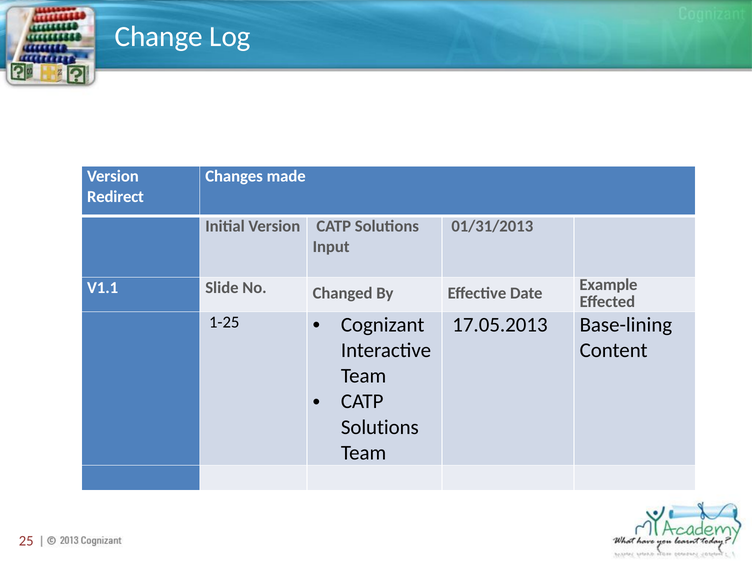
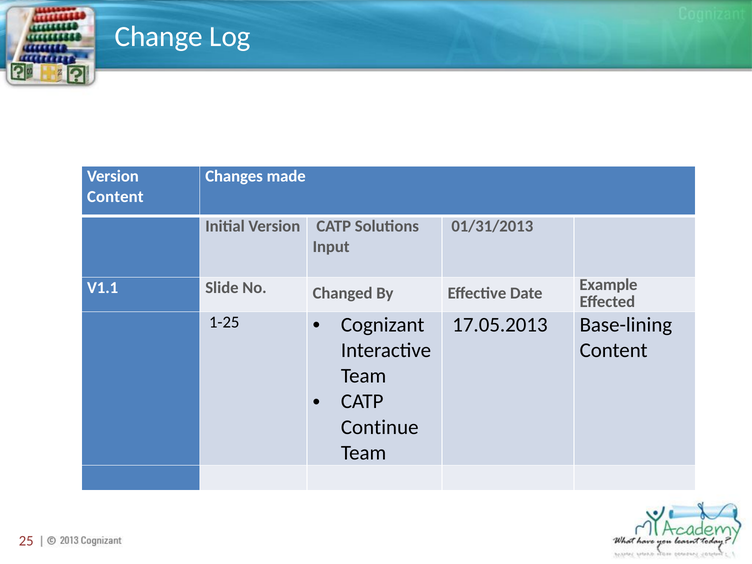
Redirect at (115, 197): Redirect -> Content
Solutions at (380, 427): Solutions -> Continue
